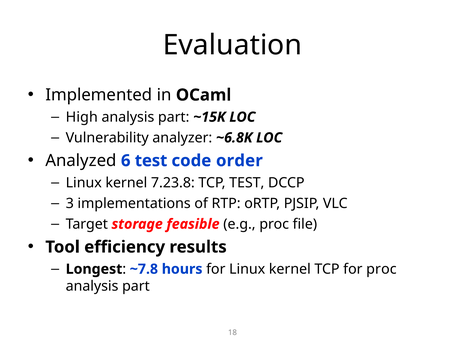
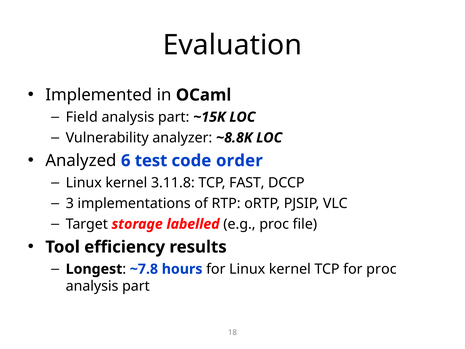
High: High -> Field
~6.8K: ~6.8K -> ~8.8K
7.23.8: 7.23.8 -> 3.11.8
TCP TEST: TEST -> FAST
feasible: feasible -> labelled
